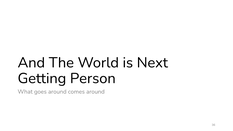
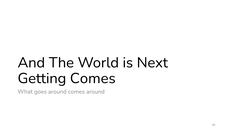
Getting Person: Person -> Comes
